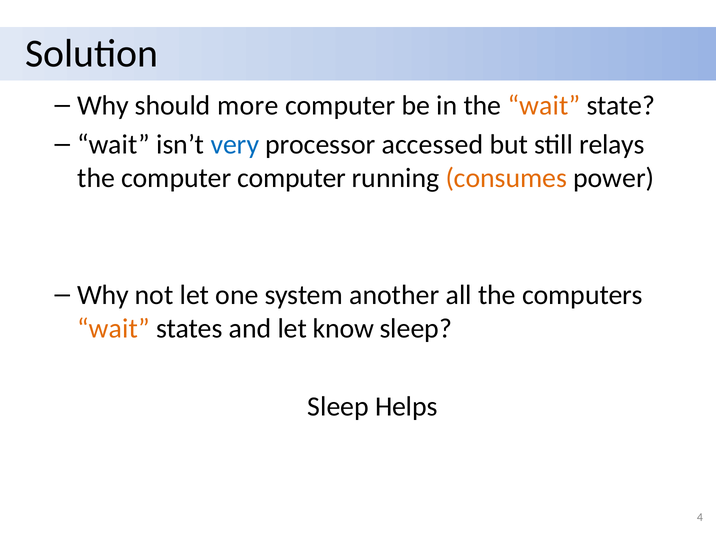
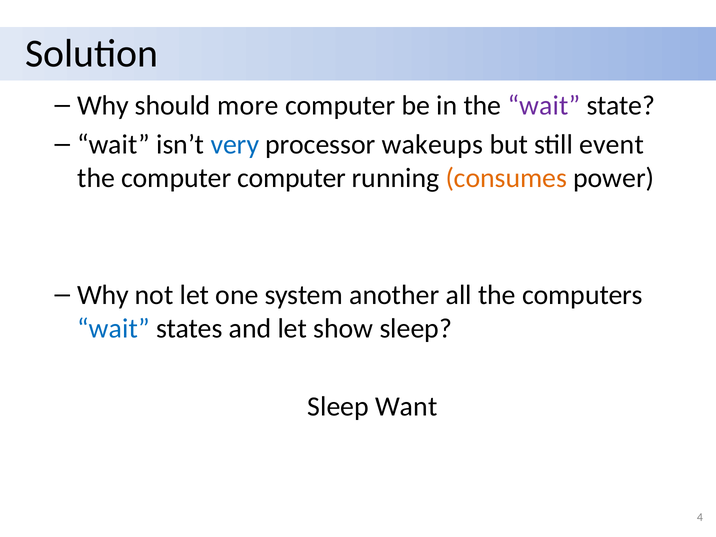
wait at (544, 106) colour: orange -> purple
accessed: accessed -> wakeups
relays: relays -> event
wait at (114, 329) colour: orange -> blue
know: know -> show
Helps: Helps -> Want
